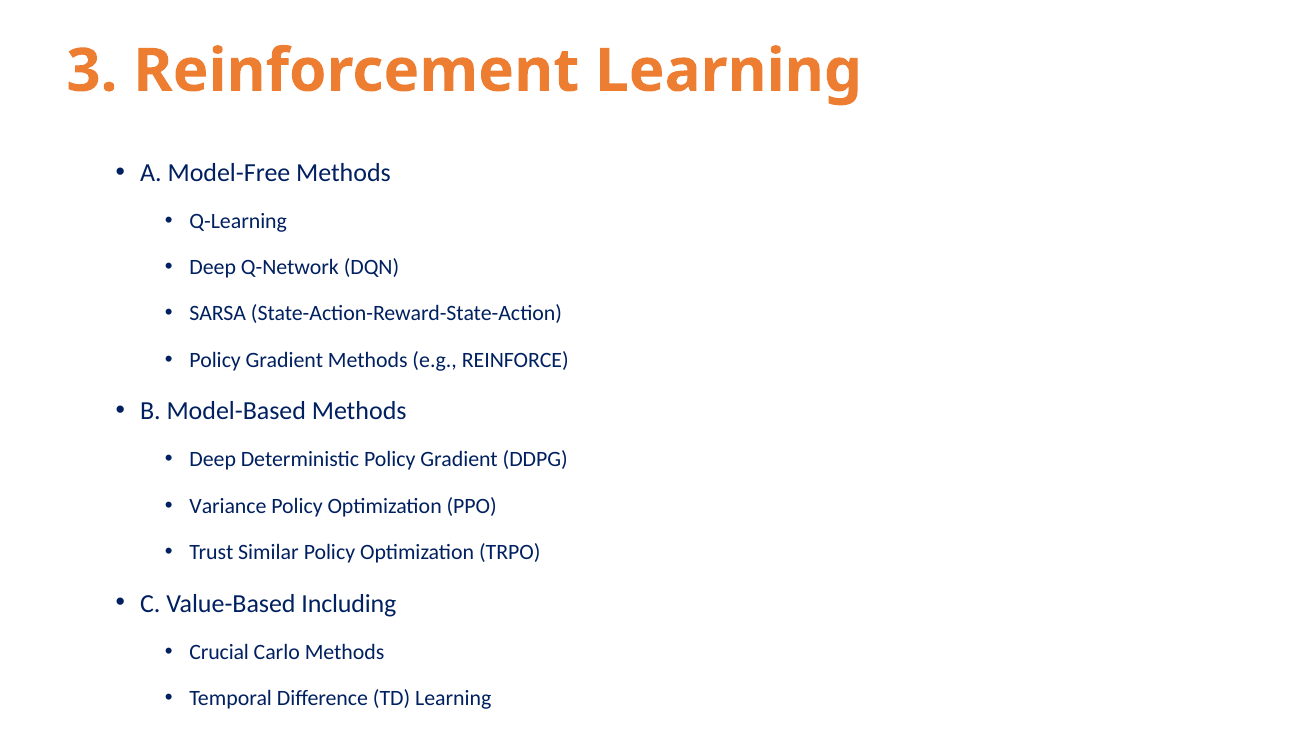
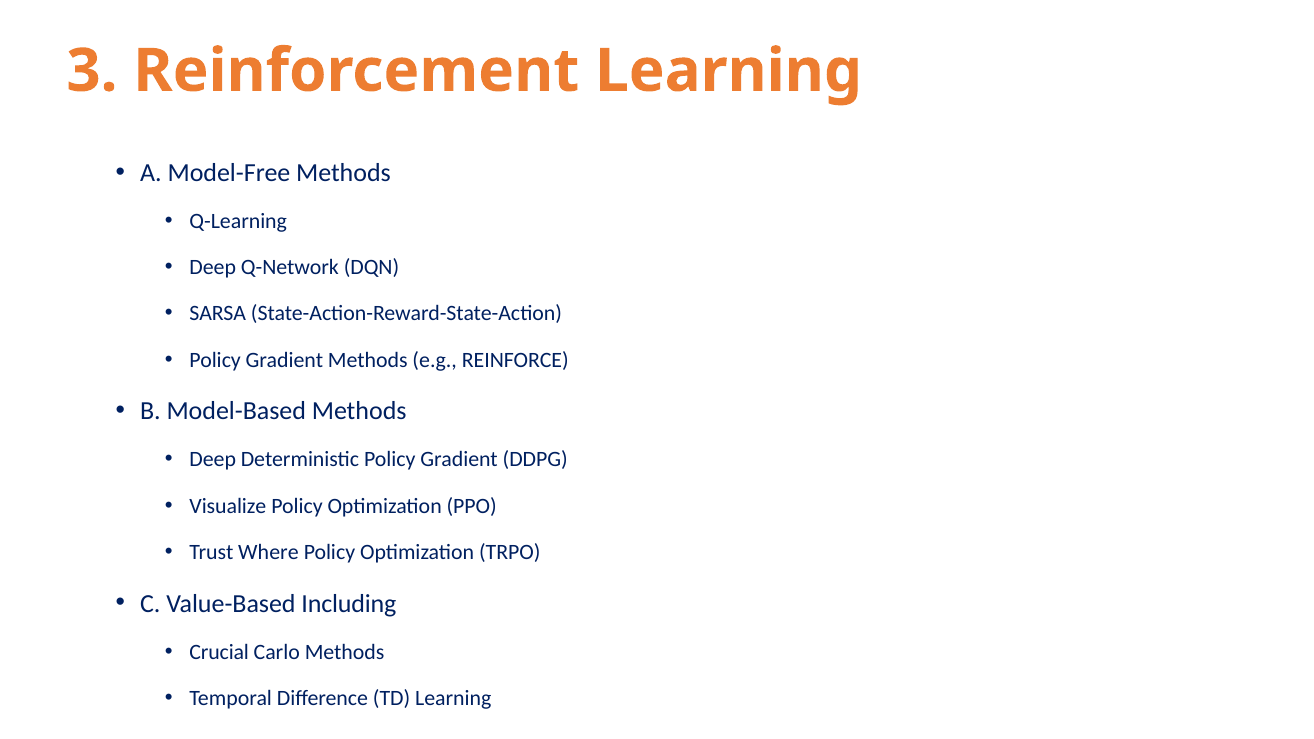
Variance: Variance -> Visualize
Similar: Similar -> Where
